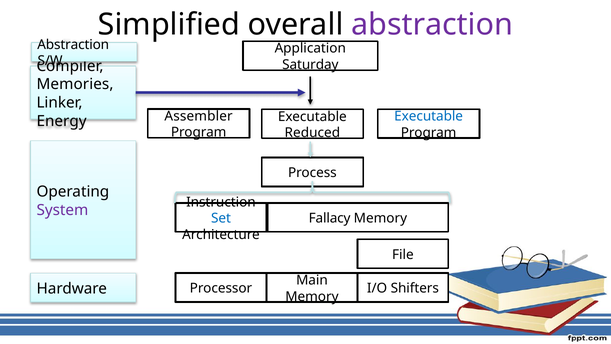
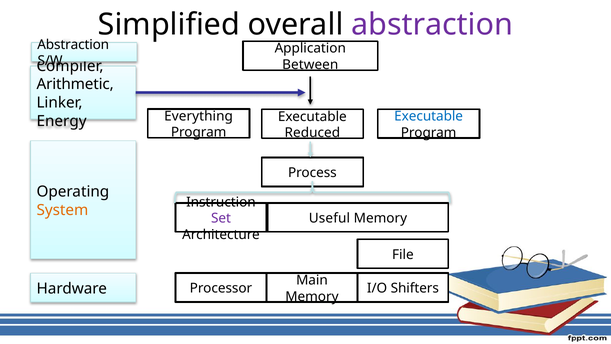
Saturday: Saturday -> Between
Memories: Memories -> Arithmetic
Assembler: Assembler -> Everything
System colour: purple -> orange
Set colour: blue -> purple
Fallacy: Fallacy -> Useful
